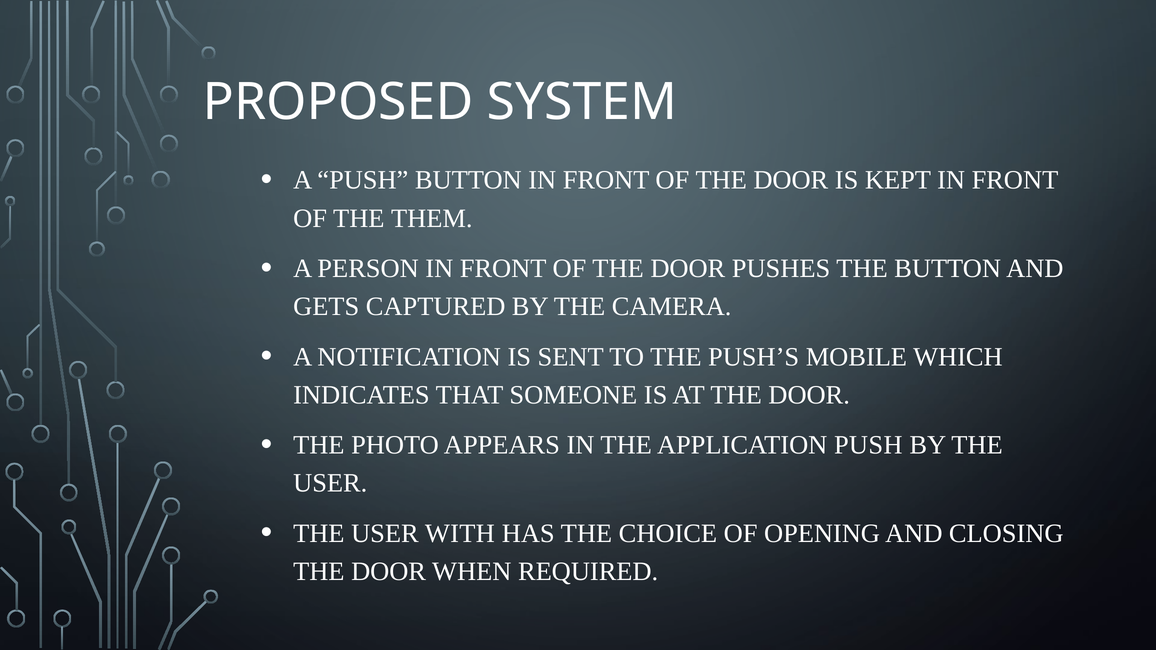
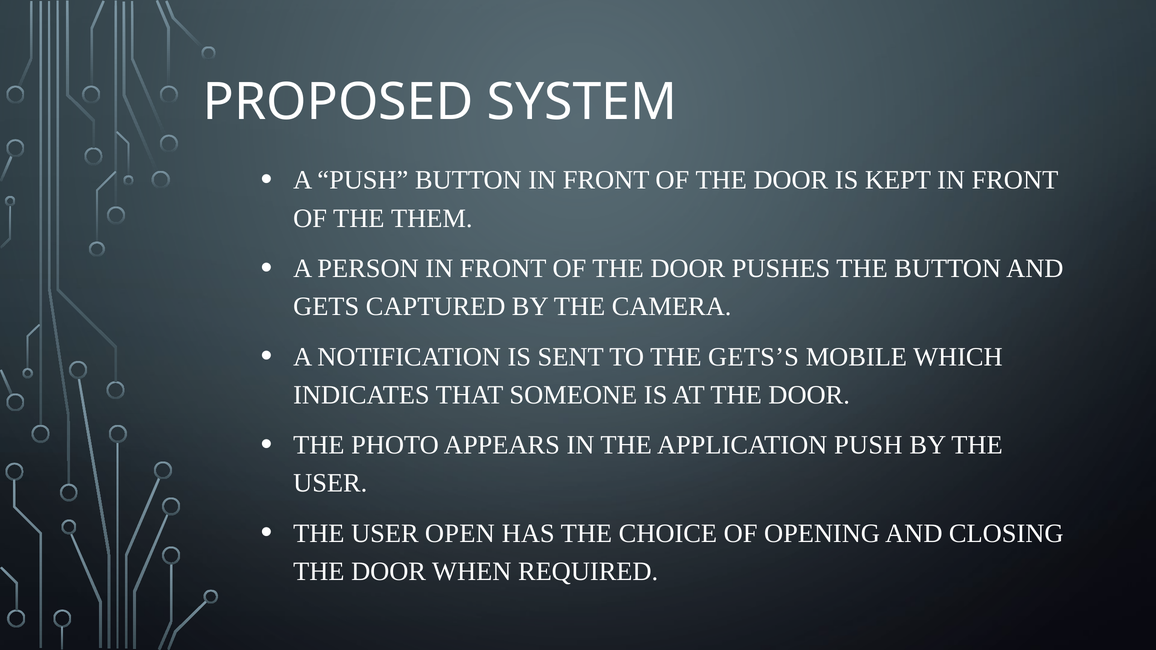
PUSH’S: PUSH’S -> GETS’S
WITH: WITH -> OPEN
